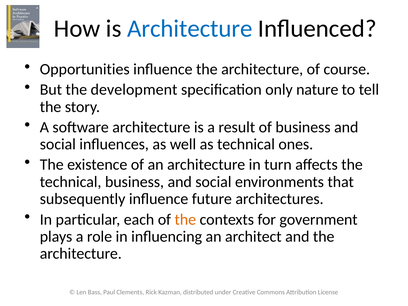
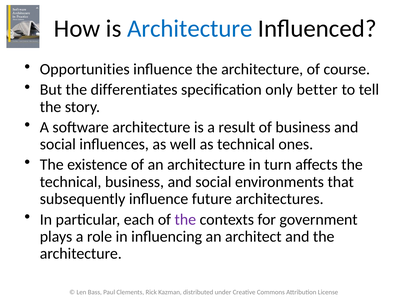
development: development -> differentiates
nature: nature -> better
the at (185, 219) colour: orange -> purple
